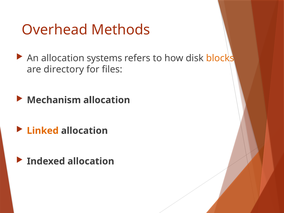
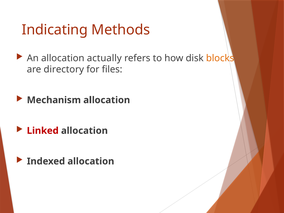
Overhead: Overhead -> Indicating
systems: systems -> actually
Linked colour: orange -> red
